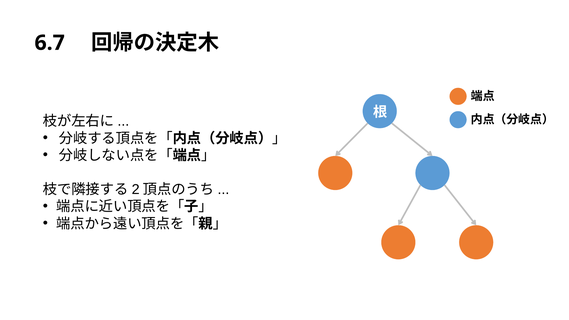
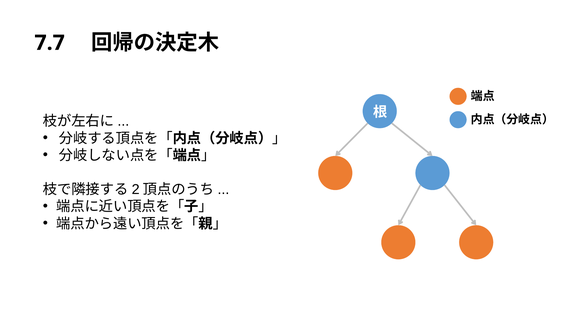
6.7: 6.7 -> 7.7
